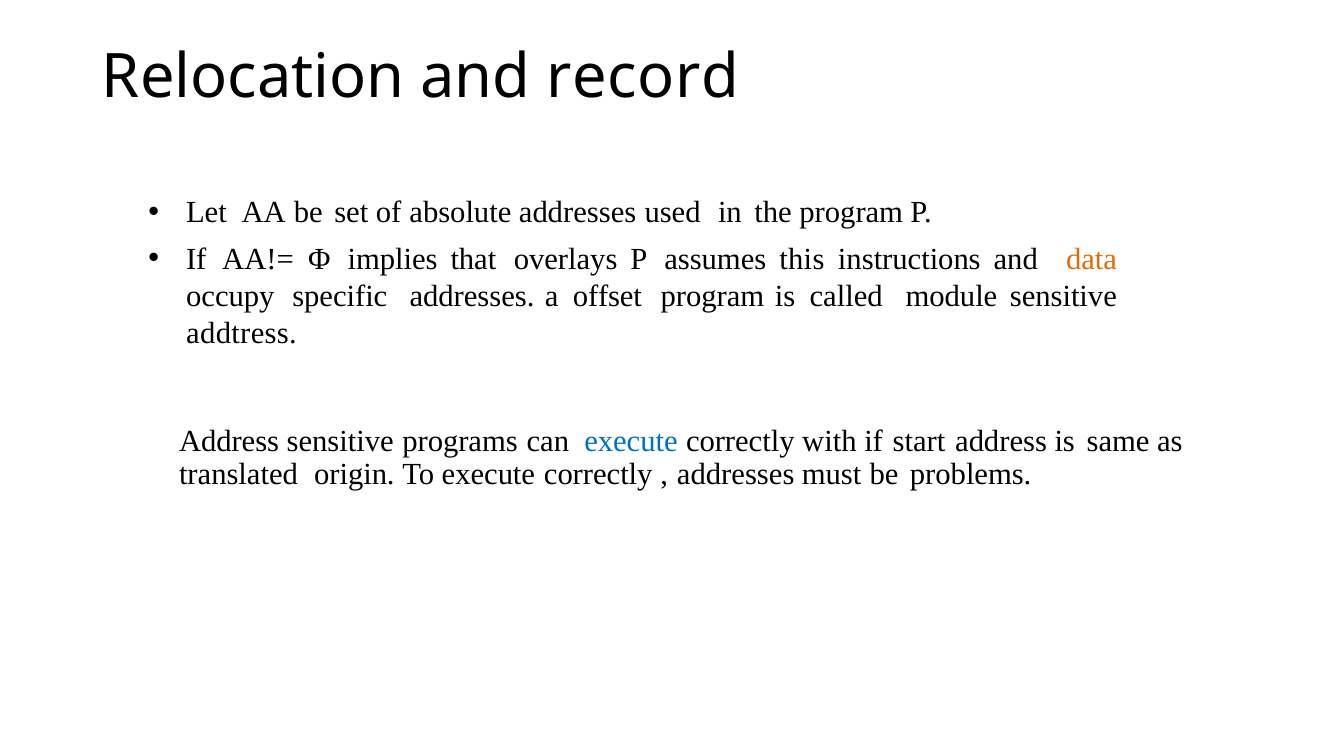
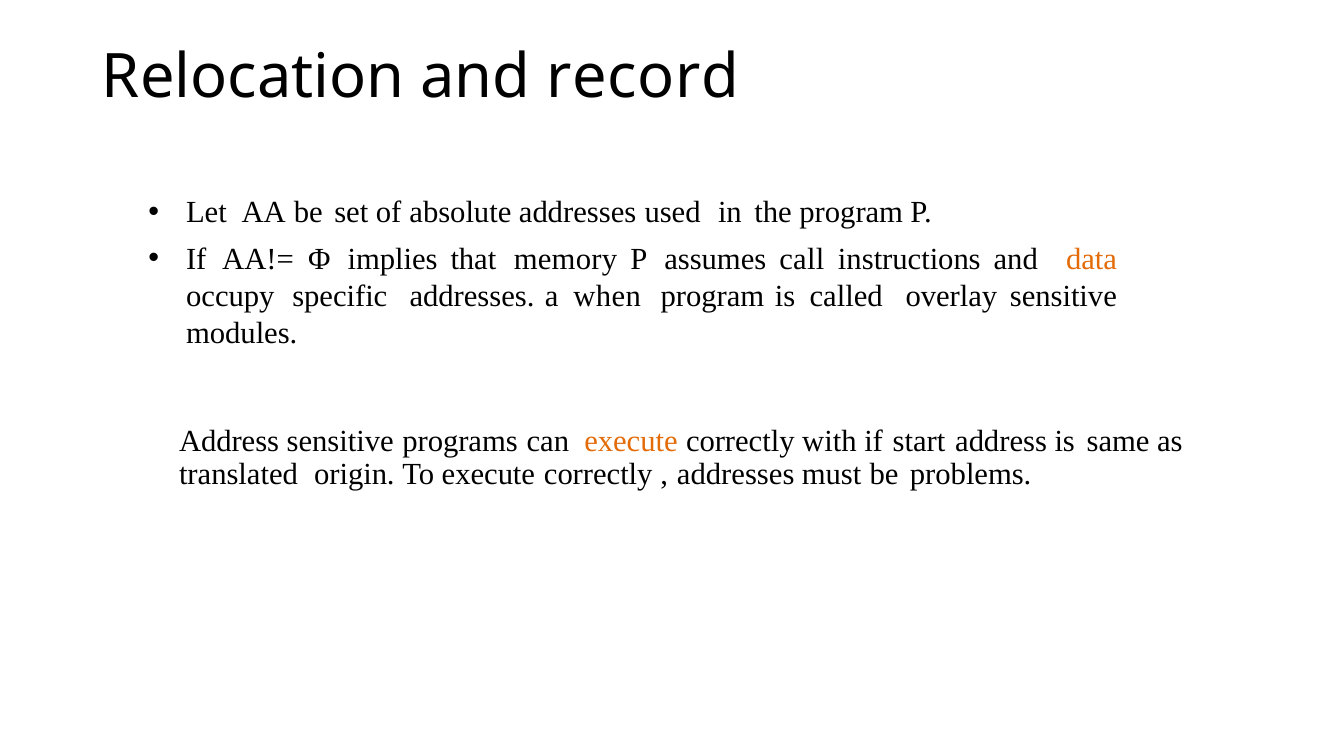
overlays: overlays -> memory
this: this -> call
offset: offset -> when
module: module -> overlay
addtress: addtress -> modules
execute at (631, 441) colour: blue -> orange
